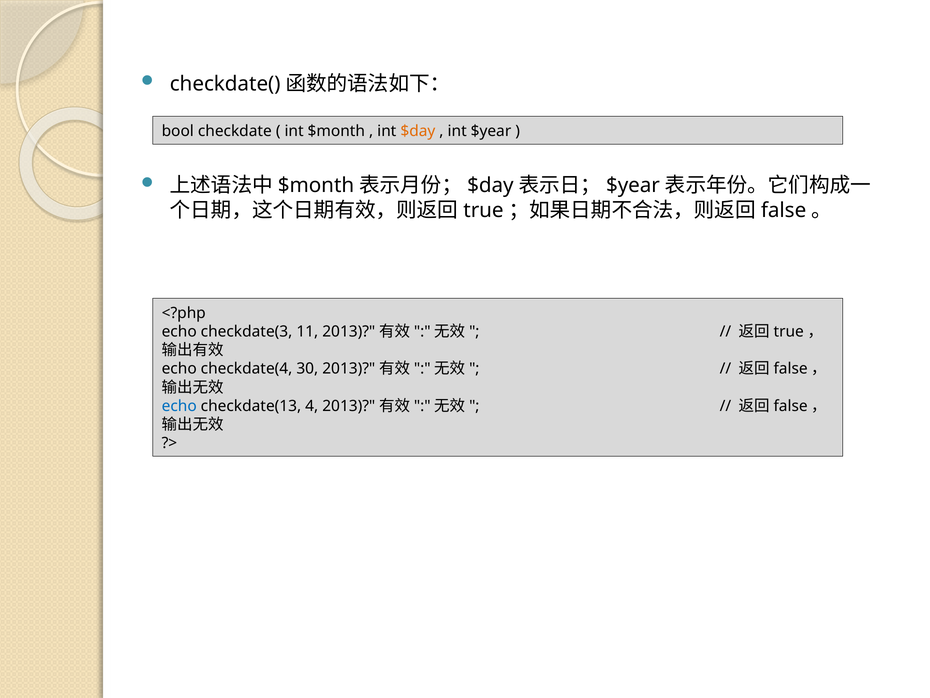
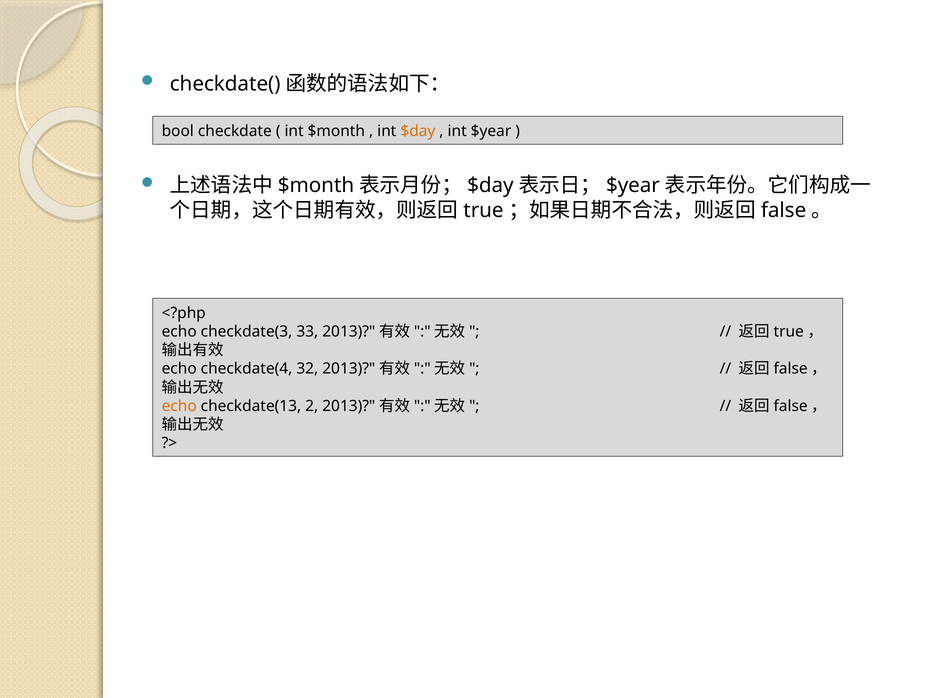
11: 11 -> 33
30: 30 -> 32
echo at (179, 406) colour: blue -> orange
4: 4 -> 2
